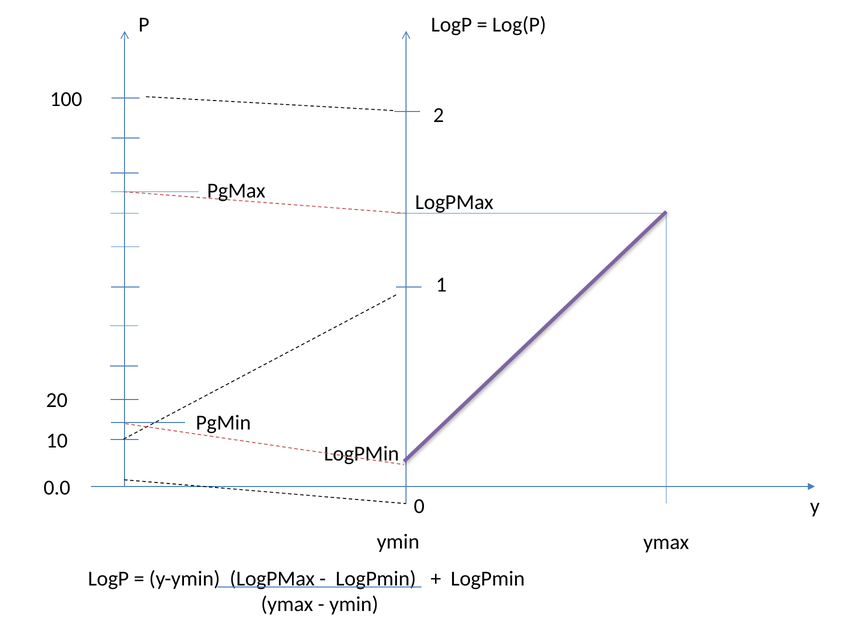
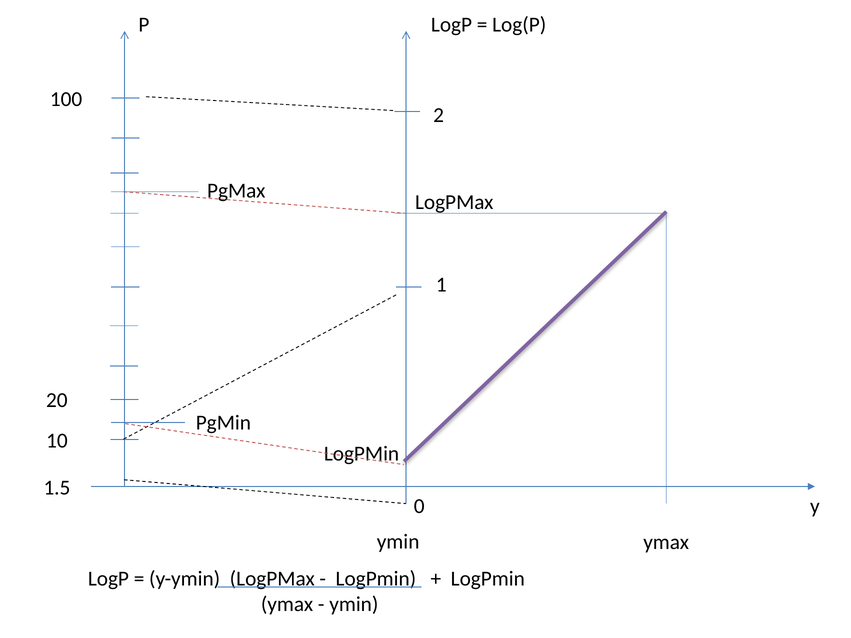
0.0: 0.0 -> 1.5
